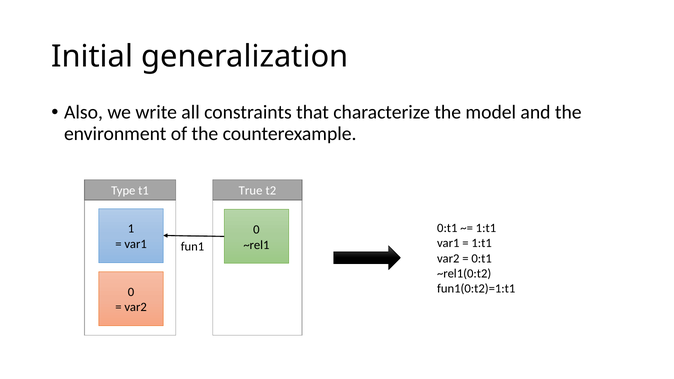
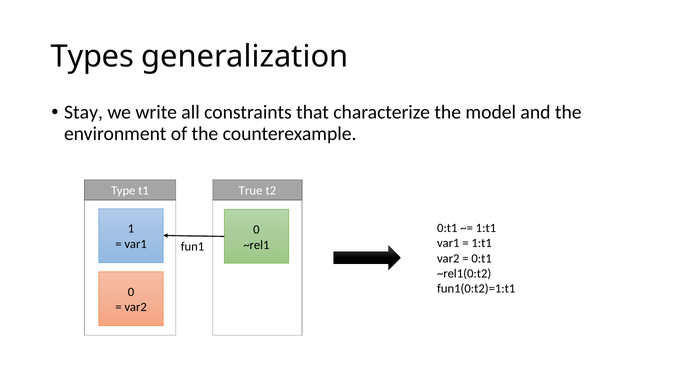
Initial: Initial -> Types
Also: Also -> Stay
